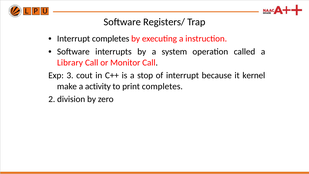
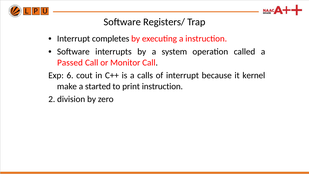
Library: Library -> Passed
3: 3 -> 6
stop: stop -> calls
activity: activity -> started
print completes: completes -> instruction
